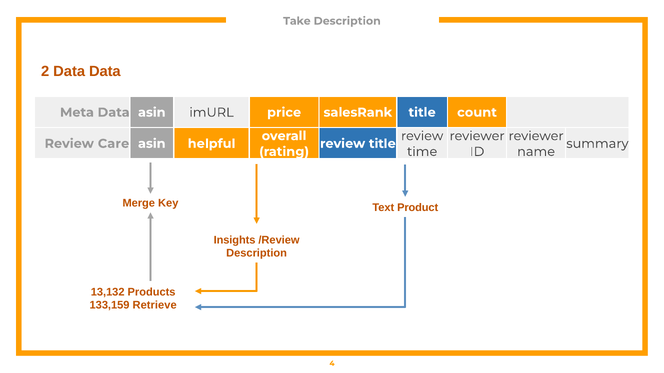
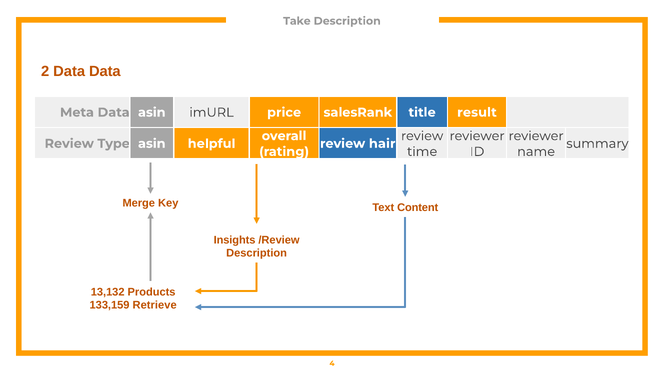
count: count -> result
Care: Care -> Type
review title: title -> hair
Product: Product -> Content
